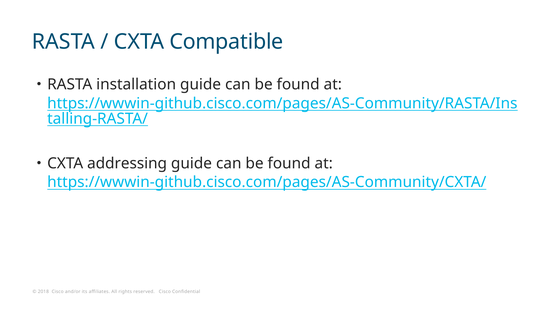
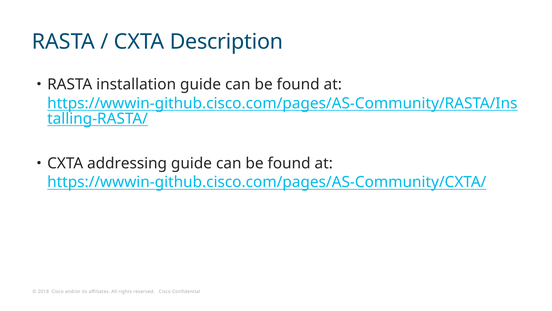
Compatible: Compatible -> Description
